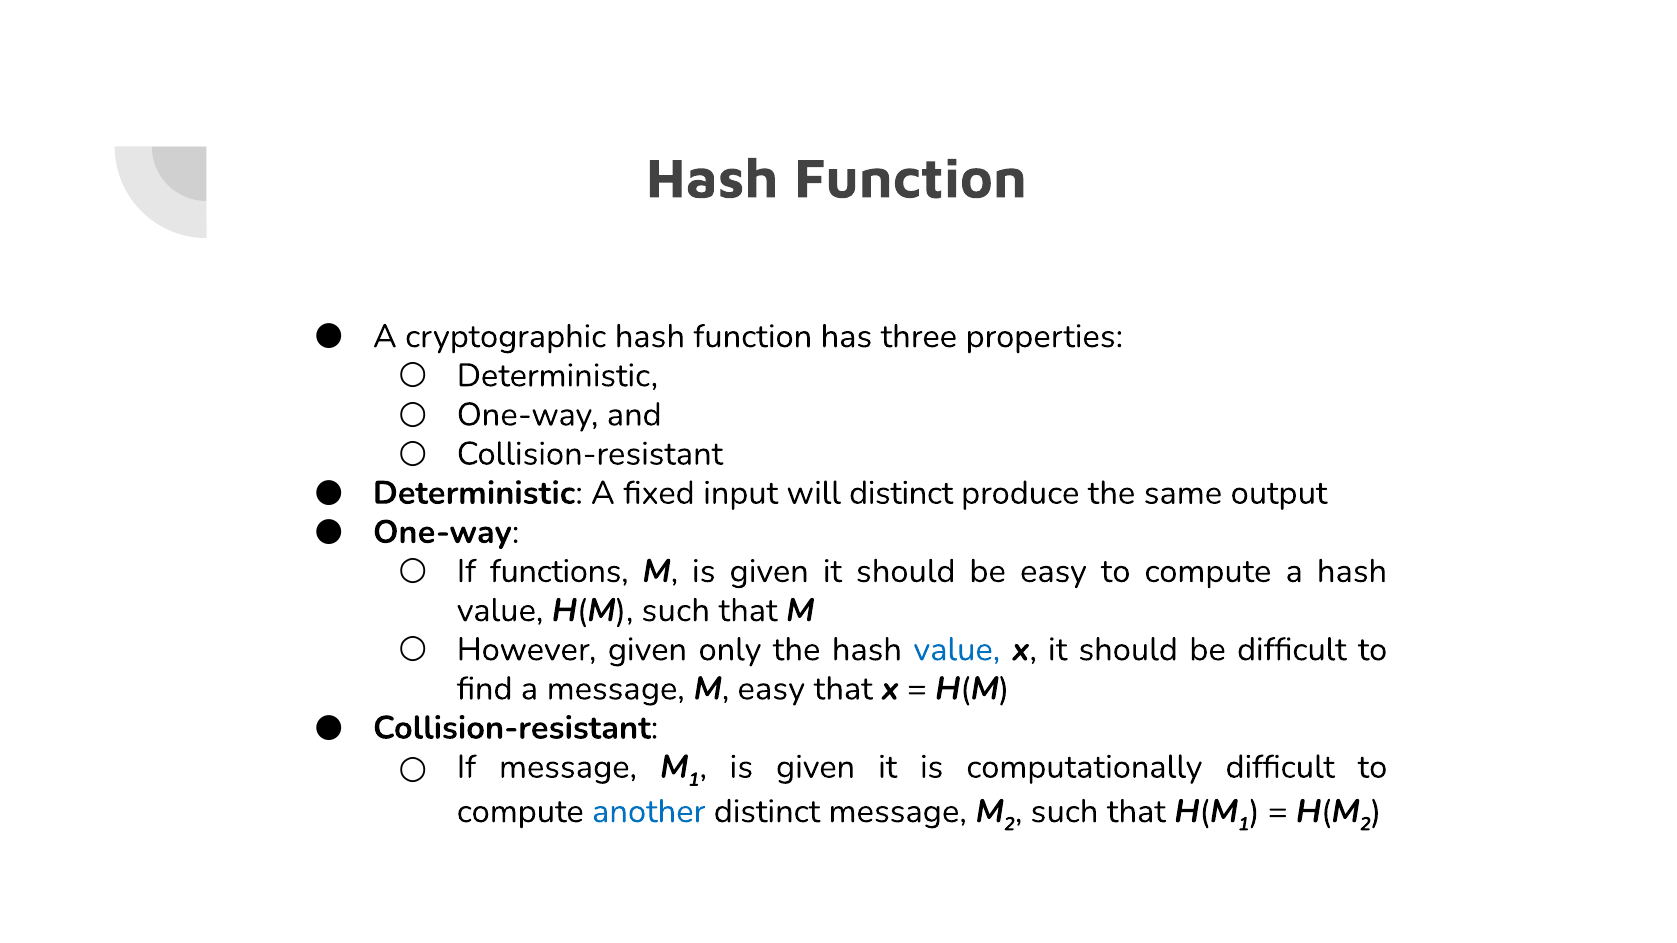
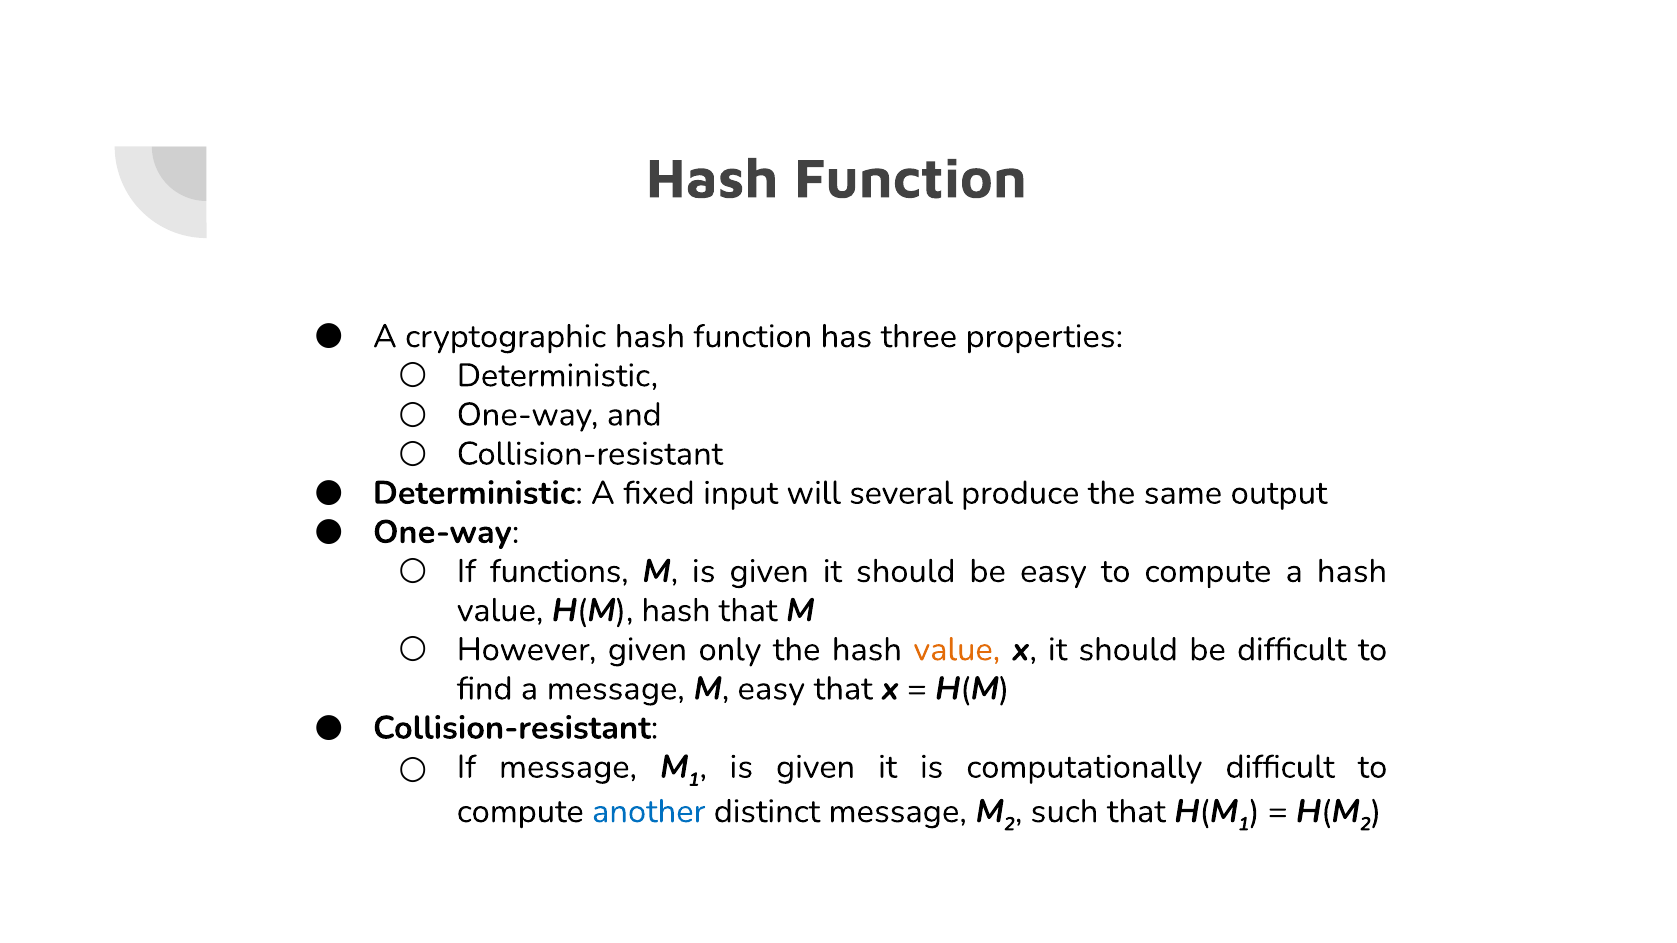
will distinct: distinct -> several
H(M such: such -> hash
value at (957, 650) colour: blue -> orange
